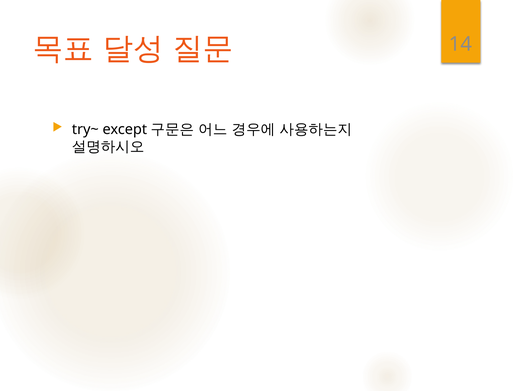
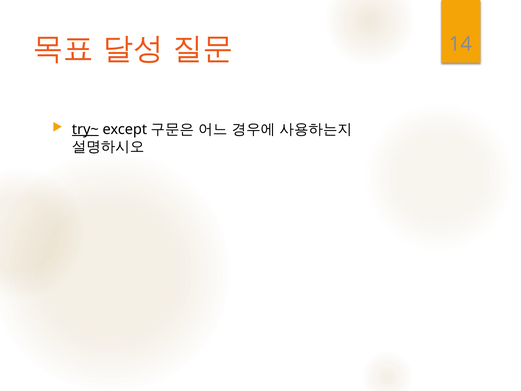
try~ underline: none -> present
